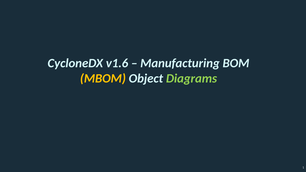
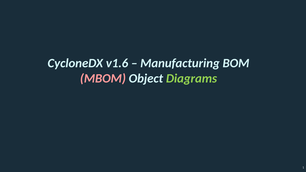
MBOM colour: yellow -> pink
